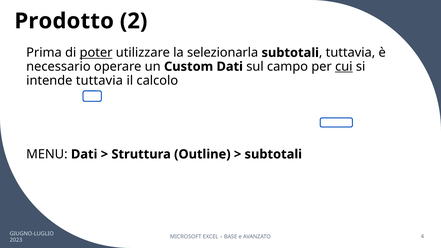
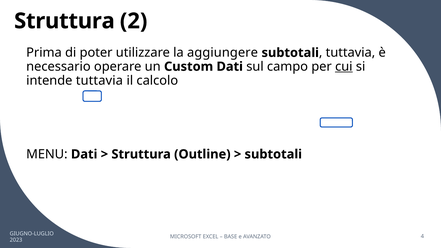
Prodotto at (64, 21): Prodotto -> Struttura
poter underline: present -> none
selezionarla: selezionarla -> aggiungere
